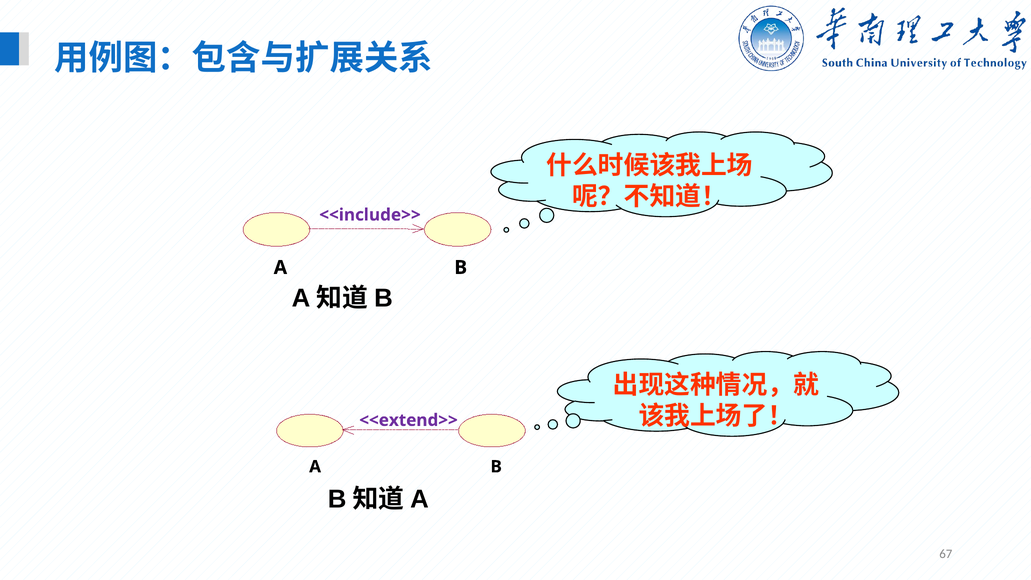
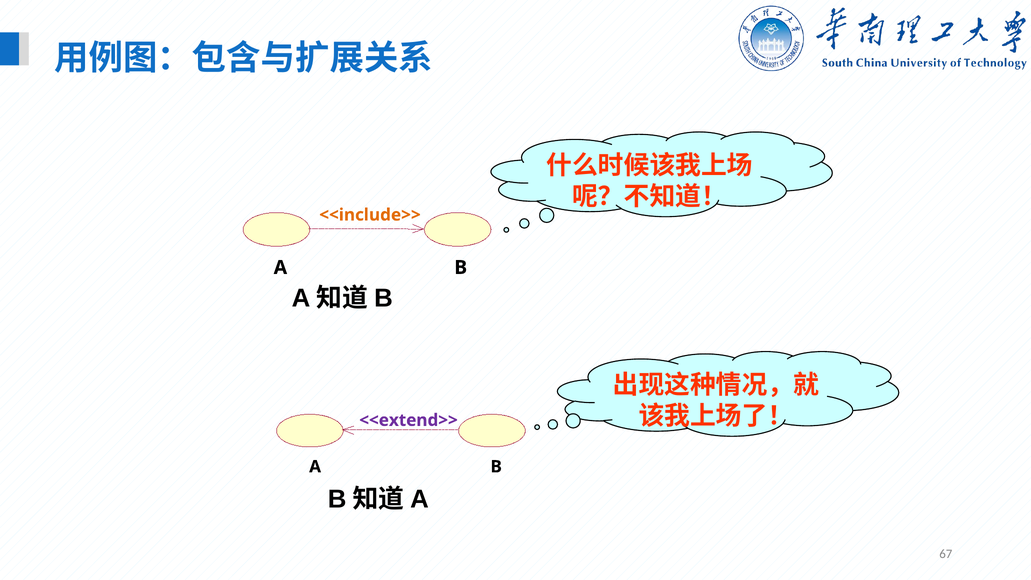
<<include>> colour: purple -> orange
